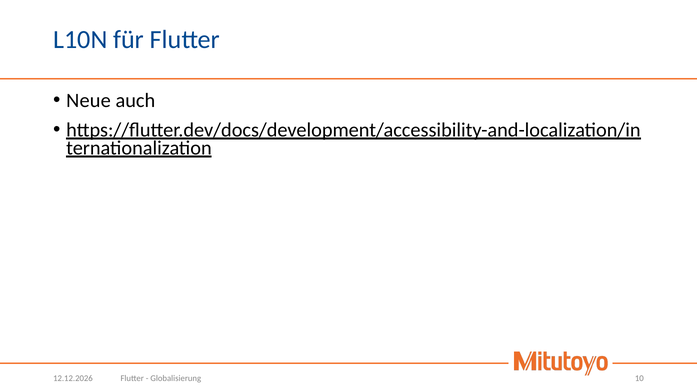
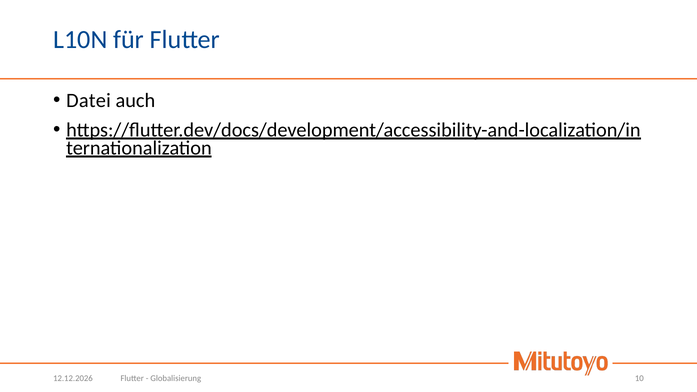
Neue: Neue -> Datei
